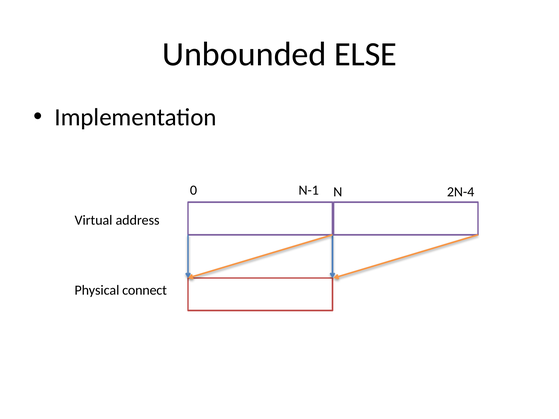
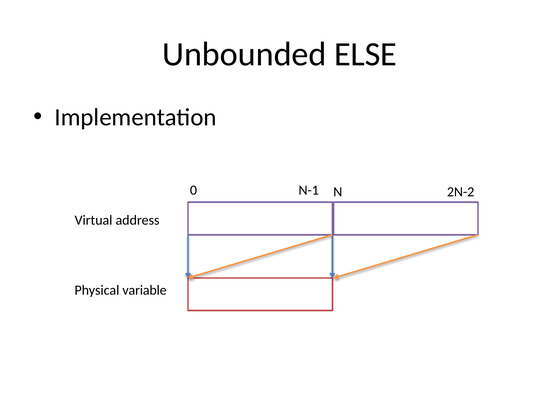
2N-4: 2N-4 -> 2N-2
connect: connect -> variable
